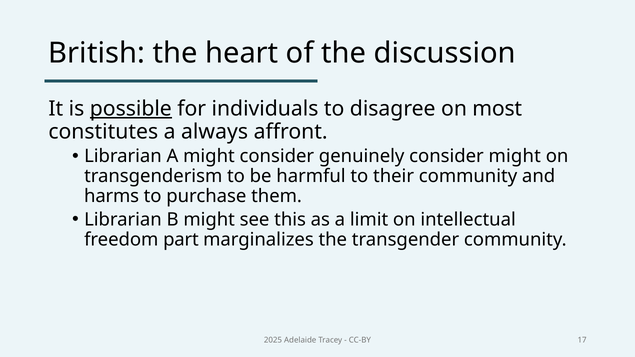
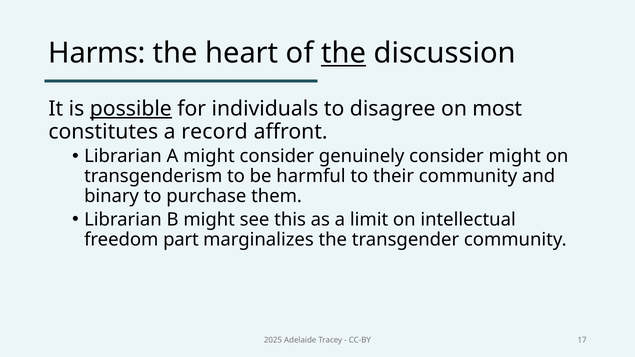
British: British -> Harms
the at (344, 53) underline: none -> present
always: always -> record
harms: harms -> binary
